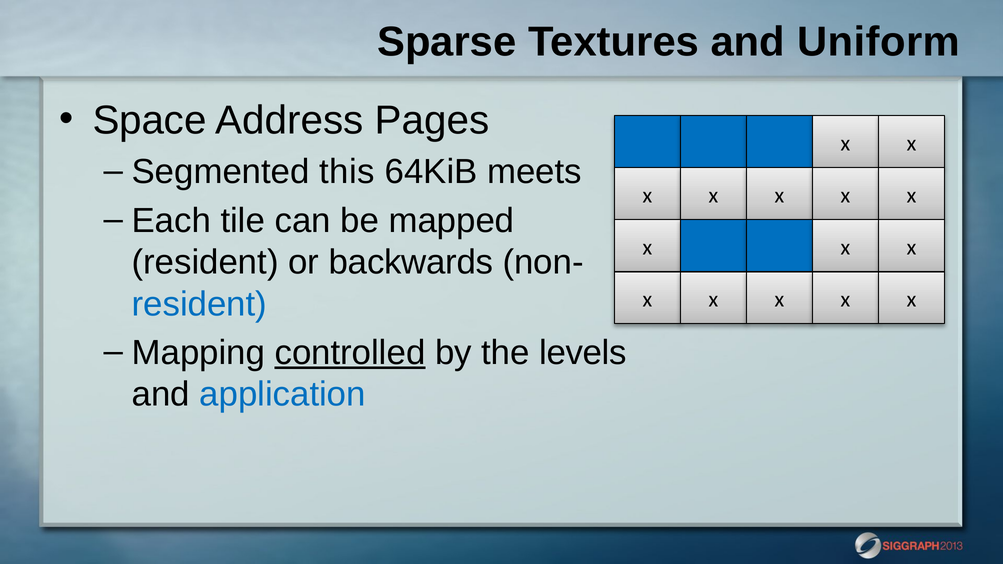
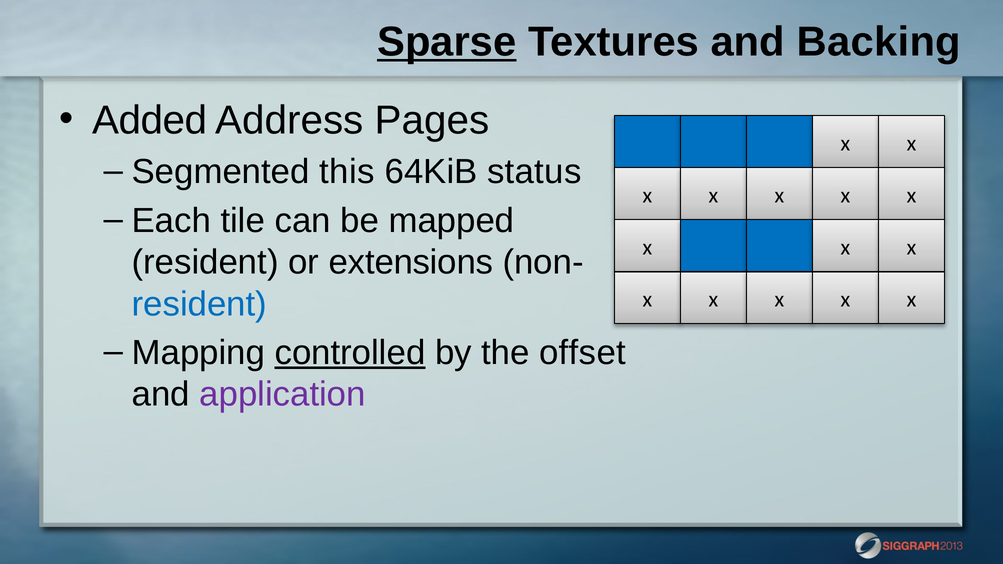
Sparse underline: none -> present
Uniform: Uniform -> Backing
Space: Space -> Added
meets: meets -> status
backwards: backwards -> extensions
levels: levels -> offset
application colour: blue -> purple
